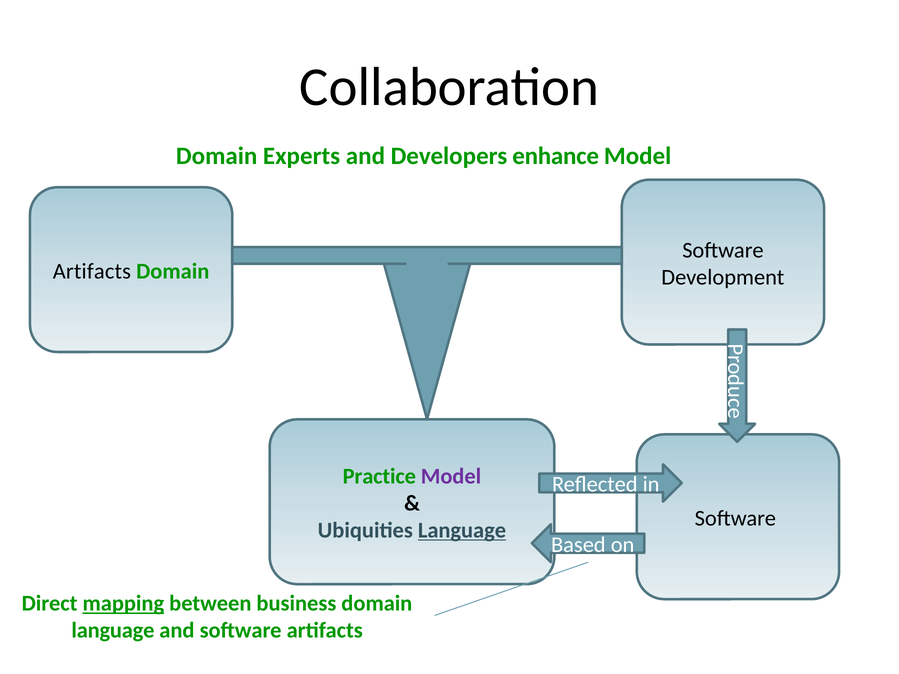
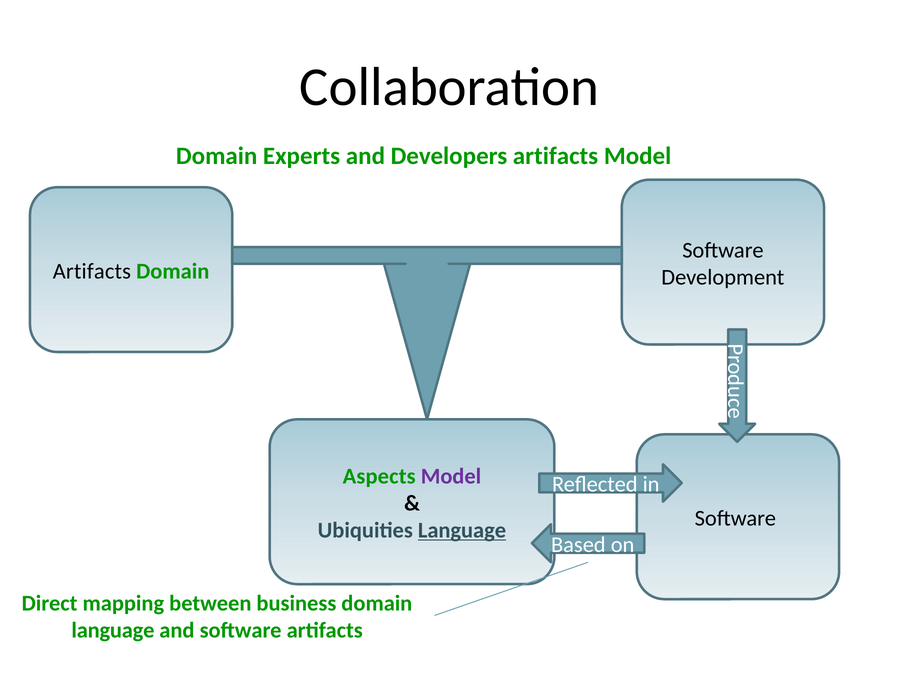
Developers enhance: enhance -> artifacts
Practice: Practice -> Aspects
mapping underline: present -> none
